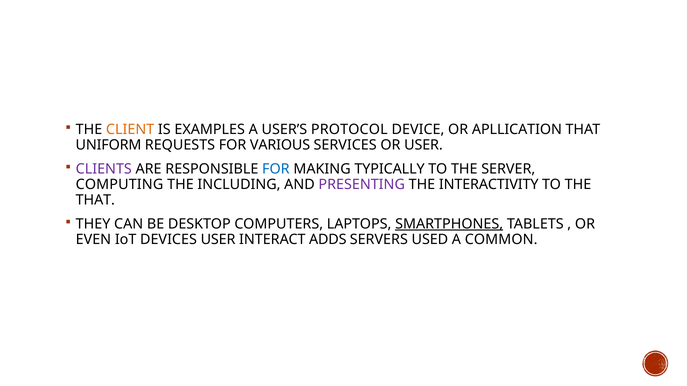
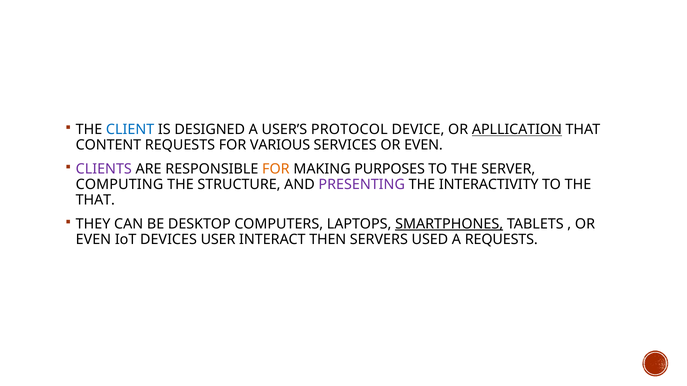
CLIENT colour: orange -> blue
EXAMPLES: EXAMPLES -> DESIGNED
APLLICATION underline: none -> present
UNIFORM: UNIFORM -> CONTENT
SERVICES OR USER: USER -> EVEN
FOR at (276, 169) colour: blue -> orange
TYPICALLY: TYPICALLY -> PURPOSES
INCLUDING: INCLUDING -> STRUCTURE
ADDS: ADDS -> THEN
A COMMON: COMMON -> REQUESTS
